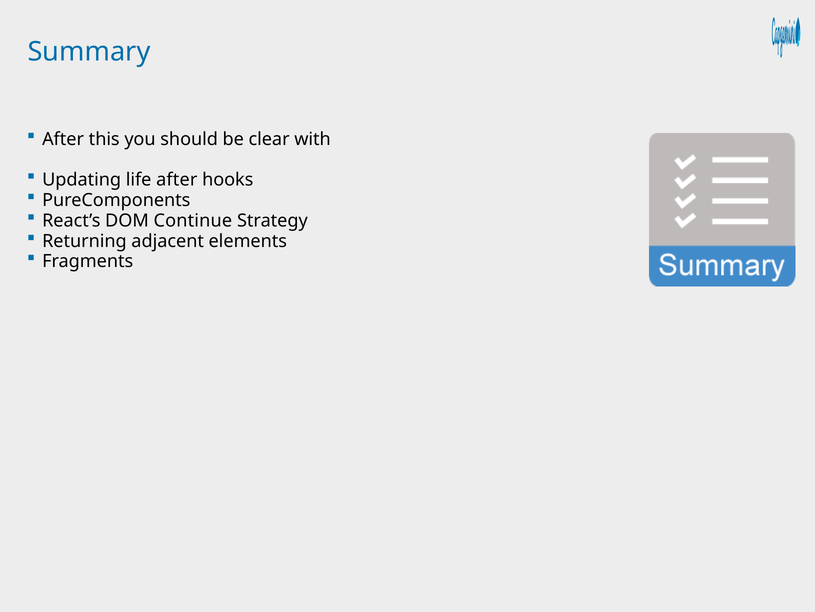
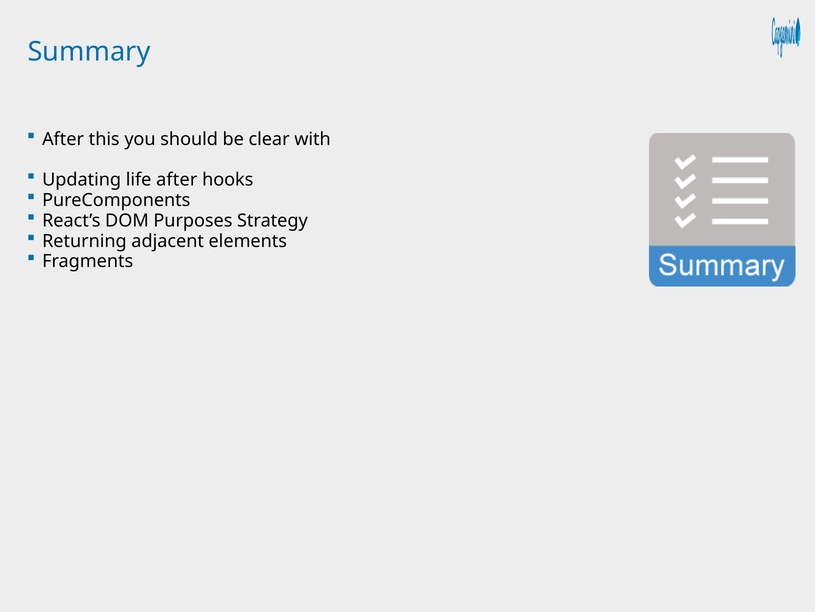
Continue: Continue -> Purposes
